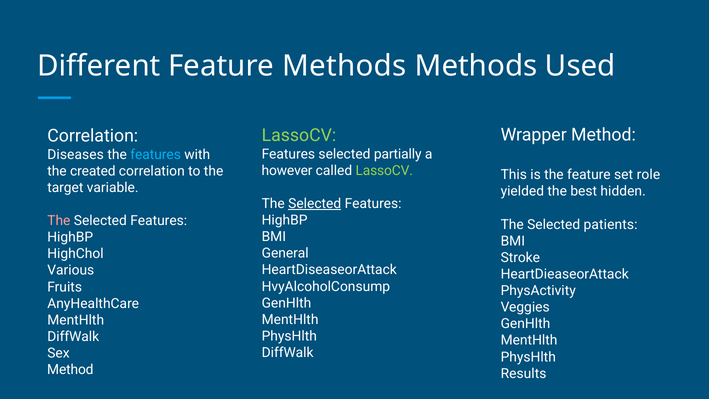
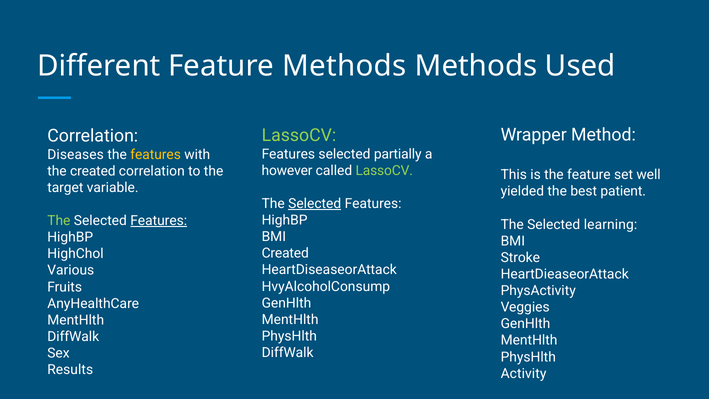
features at (156, 154) colour: light blue -> yellow
role: role -> well
hidden: hidden -> patient
The at (59, 221) colour: pink -> light green
Features at (159, 221) underline: none -> present
patients: patients -> learning
General at (285, 253): General -> Created
Method at (70, 370): Method -> Results
Results: Results -> Activity
